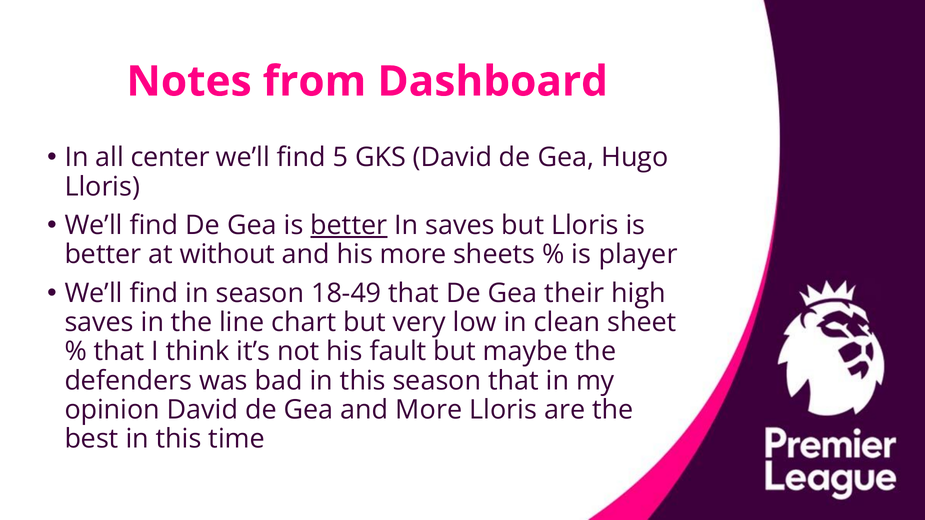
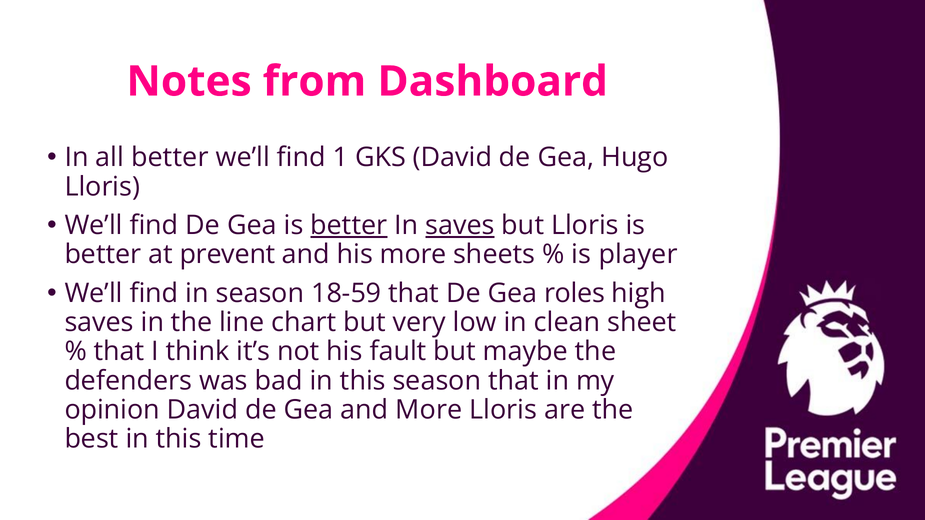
all center: center -> better
5: 5 -> 1
saves at (460, 226) underline: none -> present
without: without -> prevent
18-49: 18-49 -> 18-59
their: their -> roles
